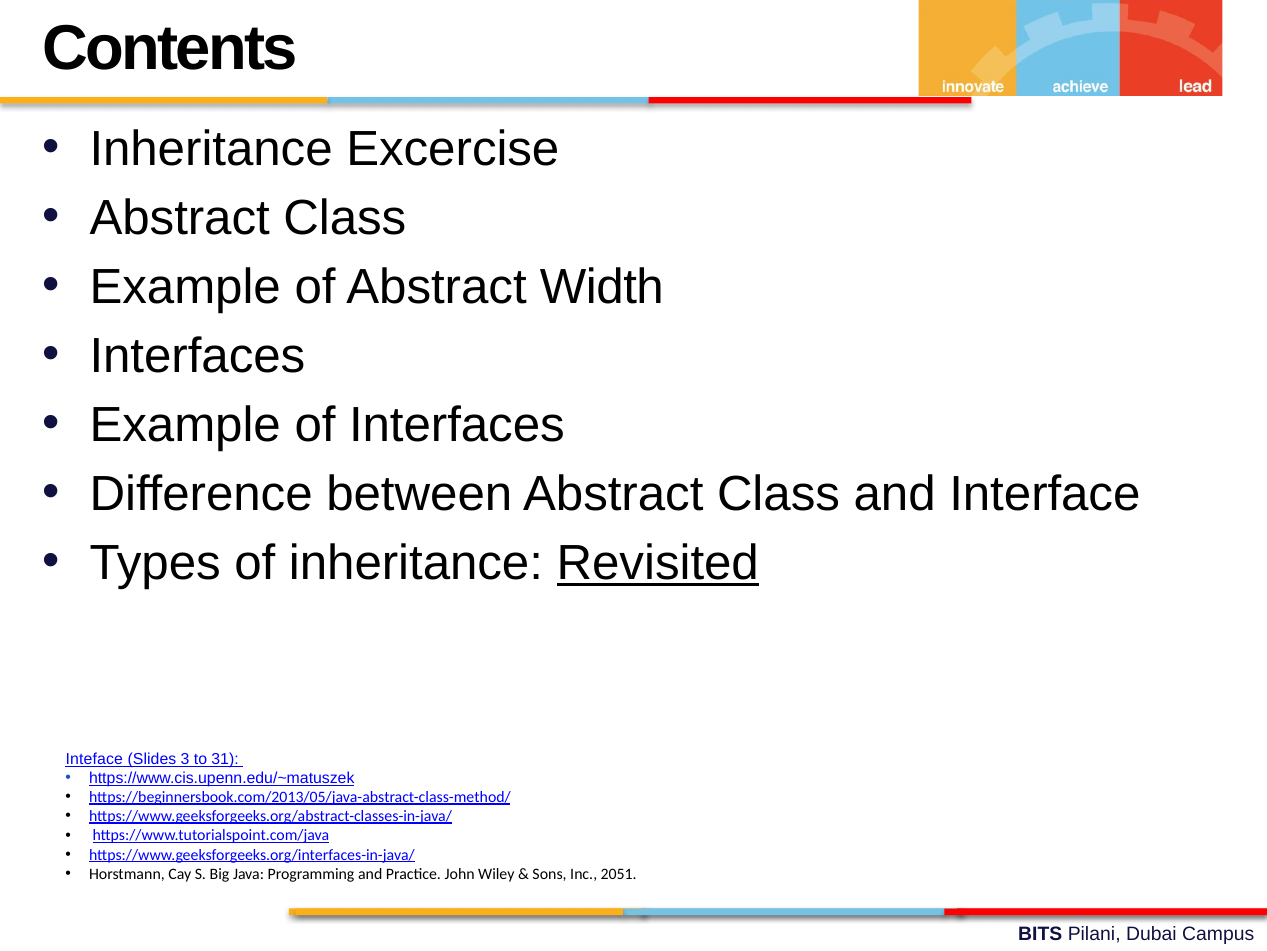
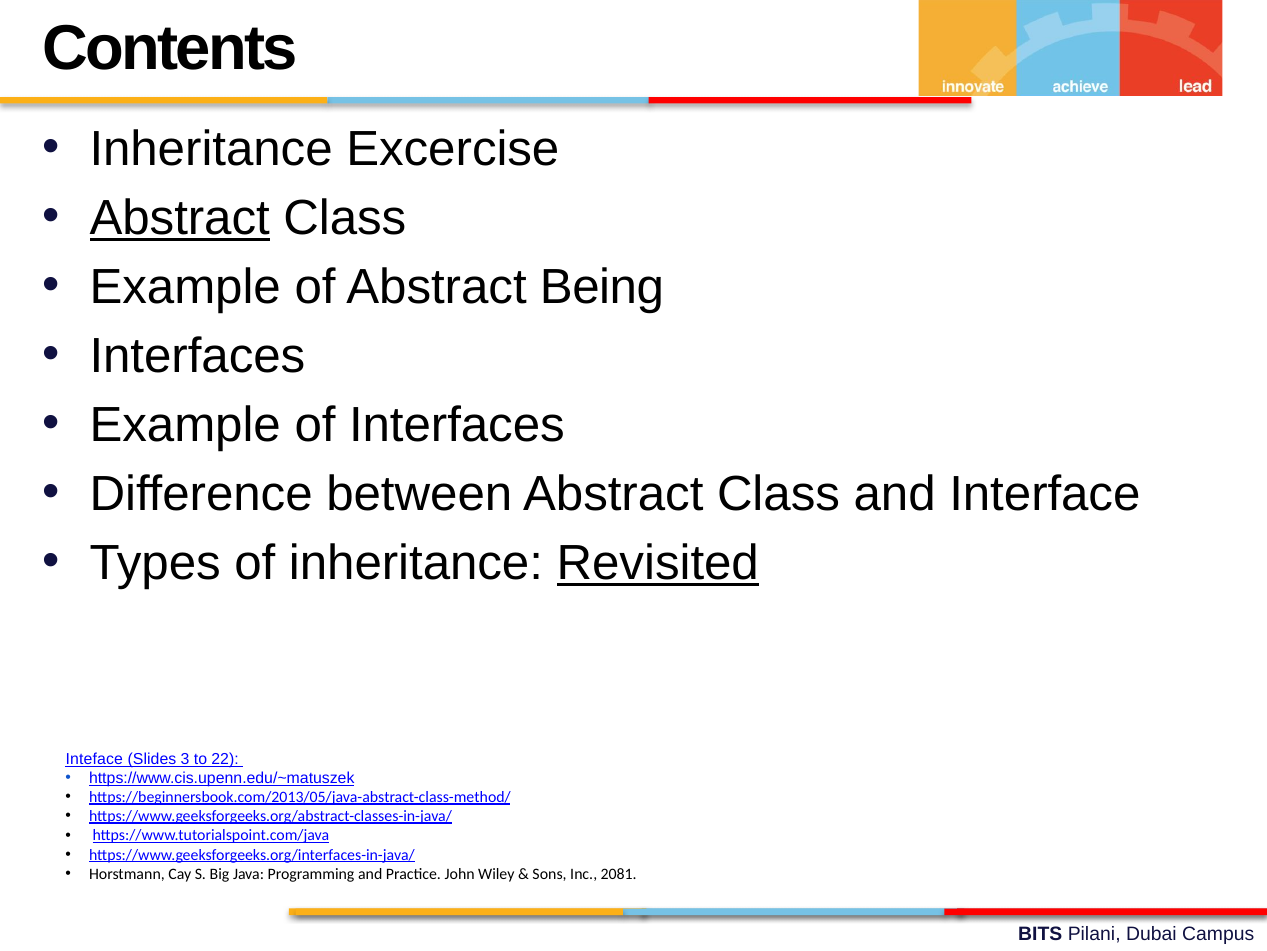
Abstract at (180, 218) underline: none -> present
Width: Width -> Being
31: 31 -> 22
2051: 2051 -> 2081
